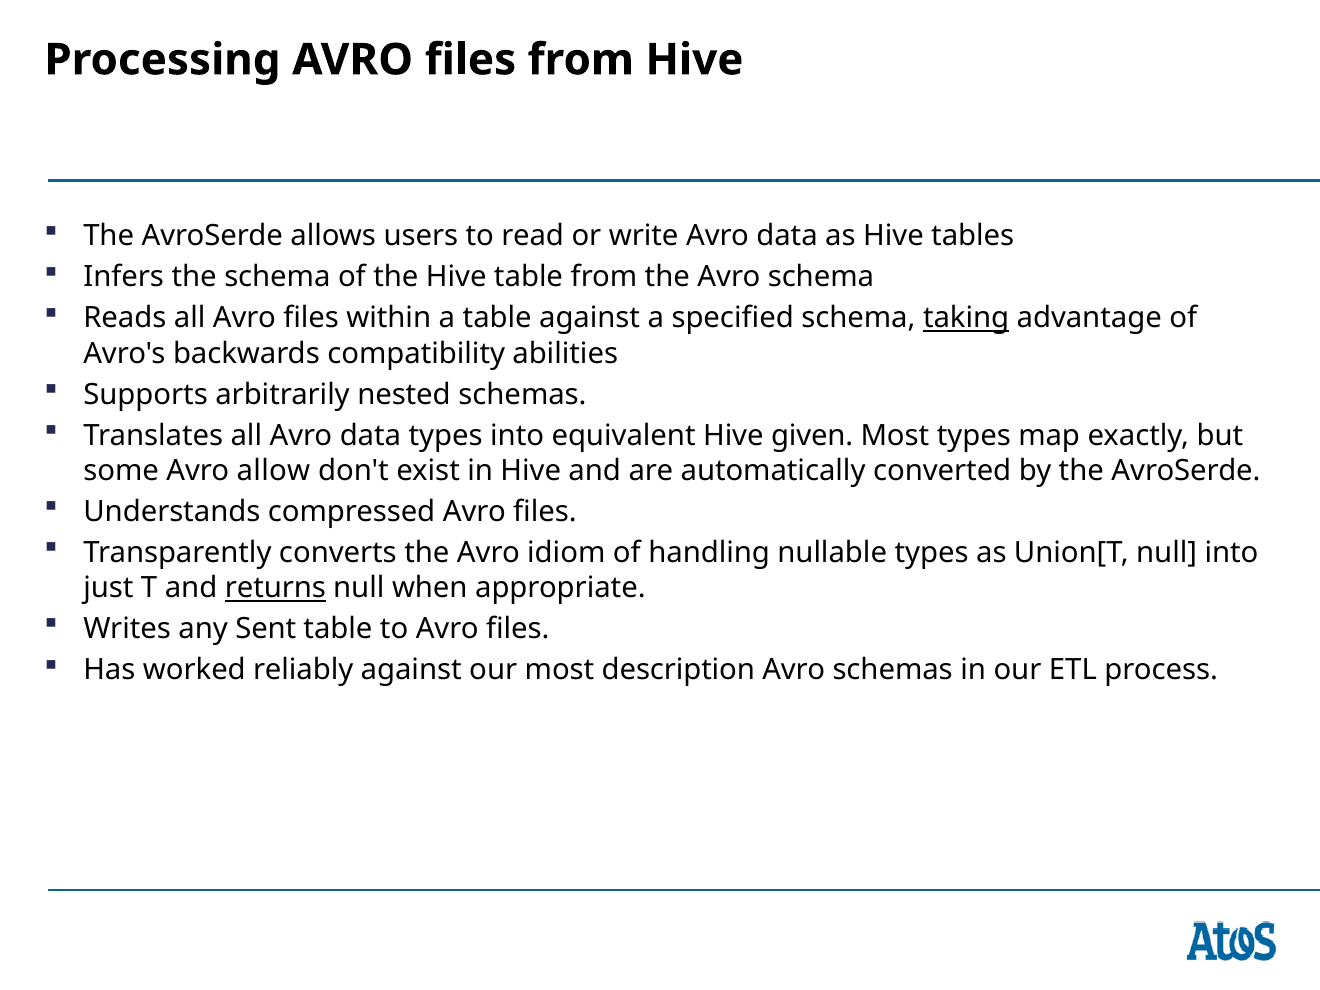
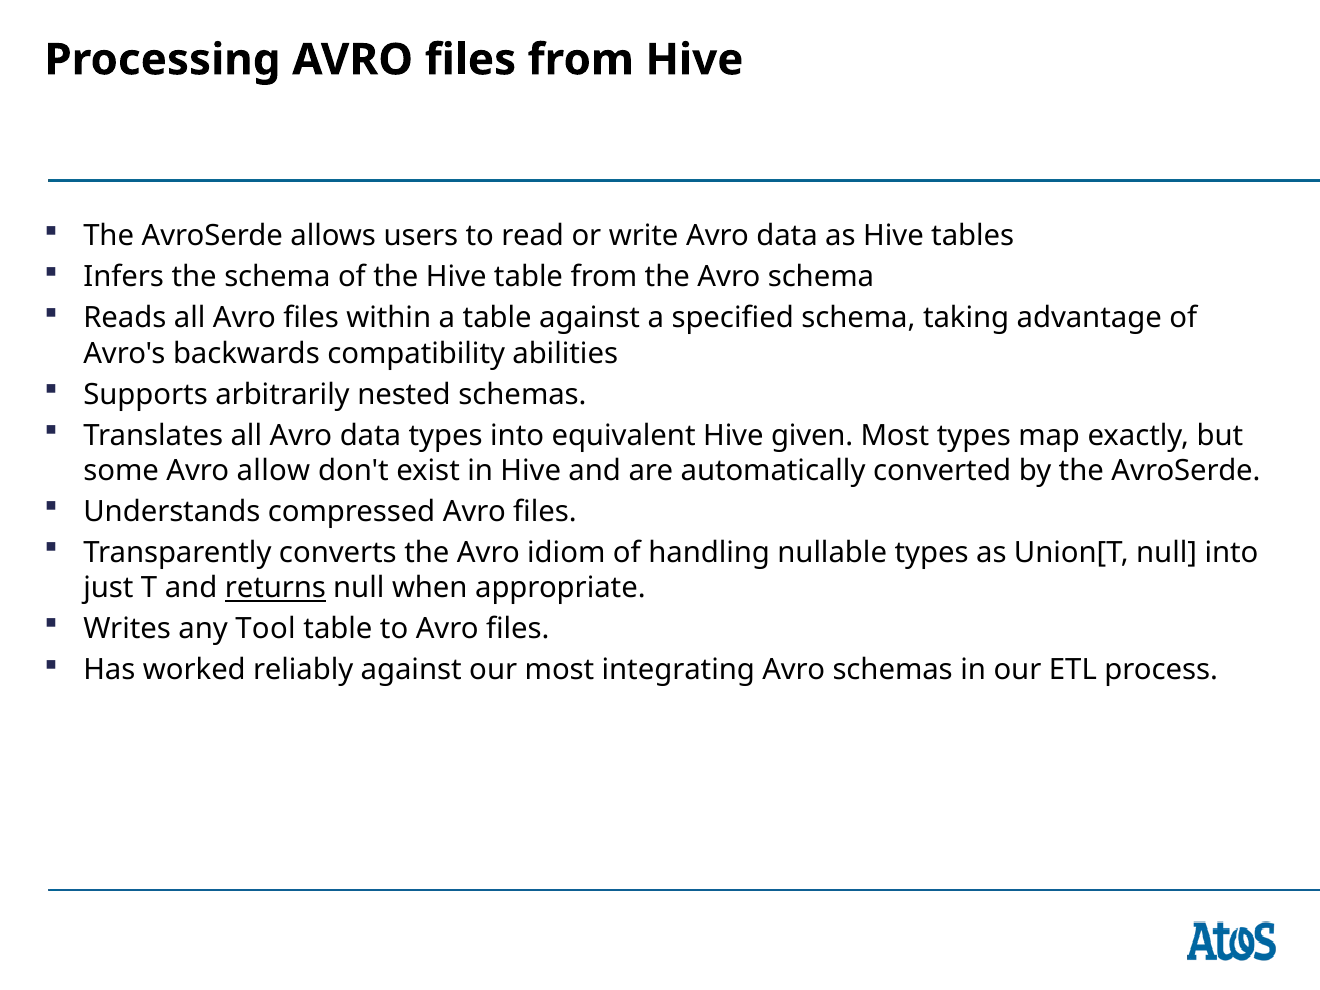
taking underline: present -> none
Sent: Sent -> Tool
description: description -> integrating
